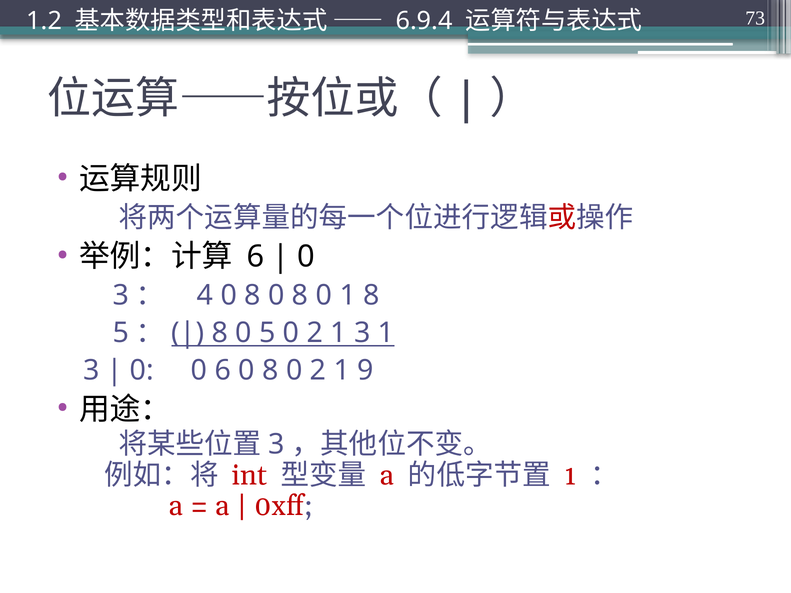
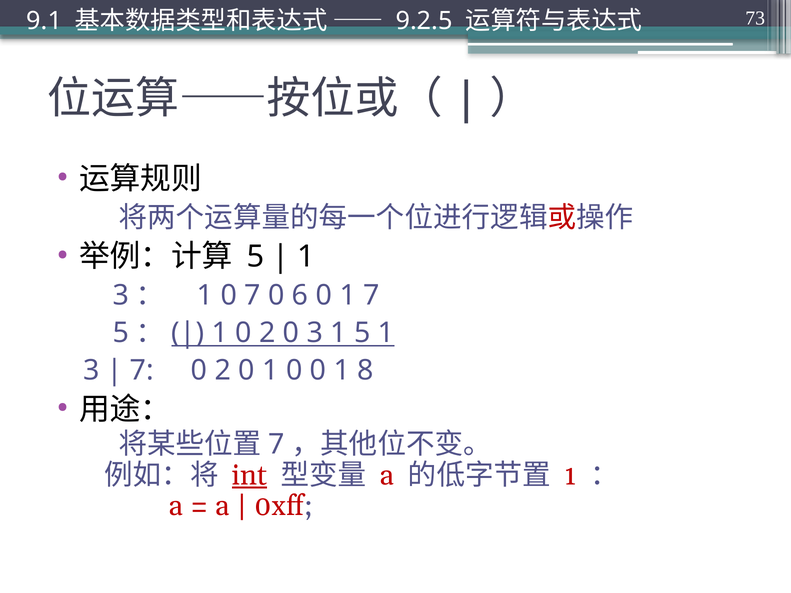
1.2: 1.2 -> 9.1
6.9.4: 6.9.4 -> 9.2.5
6 at (256, 257): 6 -> 5
0 at (306, 257): 0 -> 1
4 at (205, 296): 4 -> 1
8 at (253, 296): 8 -> 7
8 at (300, 296): 8 -> 6
1 8: 8 -> 7
8 at (220, 333): 8 -> 1
5 at (267, 333): 5 -> 2
2 at (315, 333): 2 -> 3
3 at (362, 333): 3 -> 5
0 at (142, 371): 0 -> 7
6 at (223, 371): 6 -> 2
8 at (270, 371): 8 -> 1
2 at (318, 371): 2 -> 0
9: 9 -> 8
3 at (277, 445): 3 -> 7
int underline: none -> present
